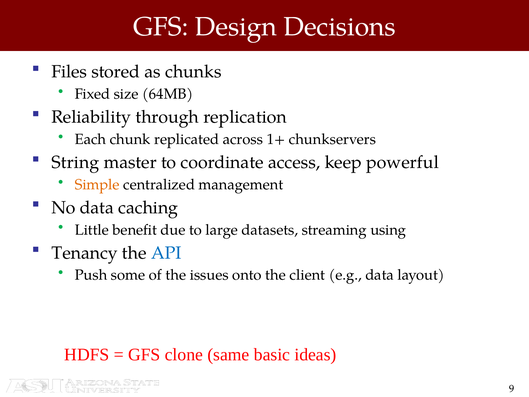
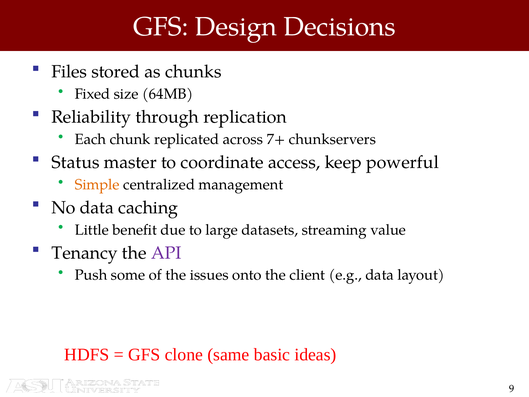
1+: 1+ -> 7+
String: String -> Status
using: using -> value
API colour: blue -> purple
